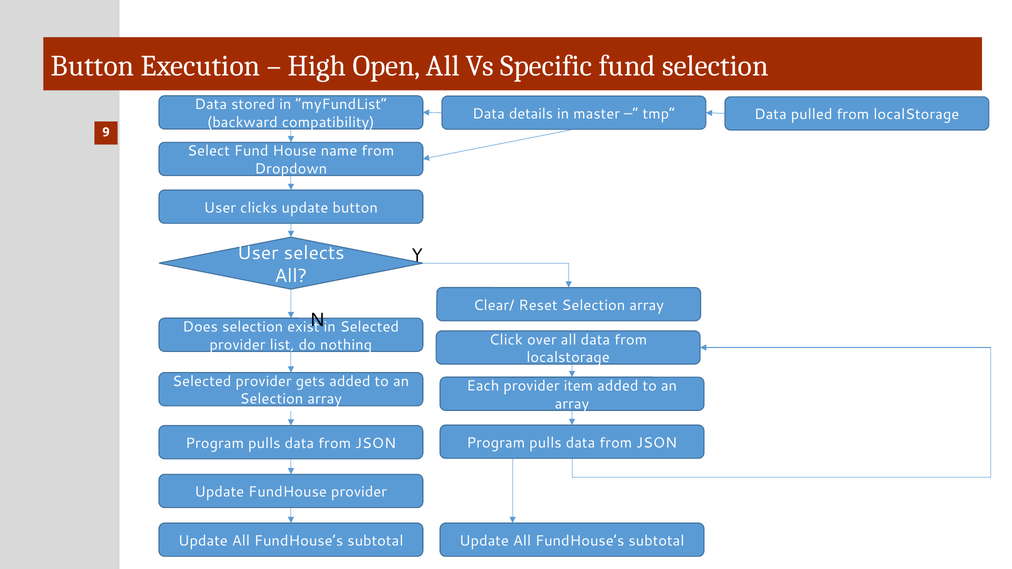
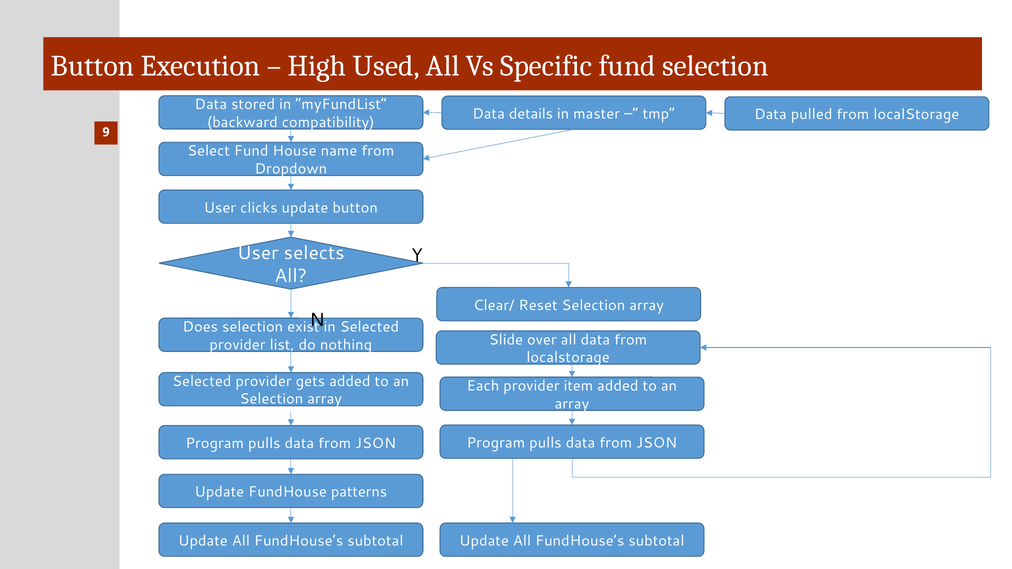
Open: Open -> Used
Click: Click -> Slide
FundHouse provider: provider -> patterns
